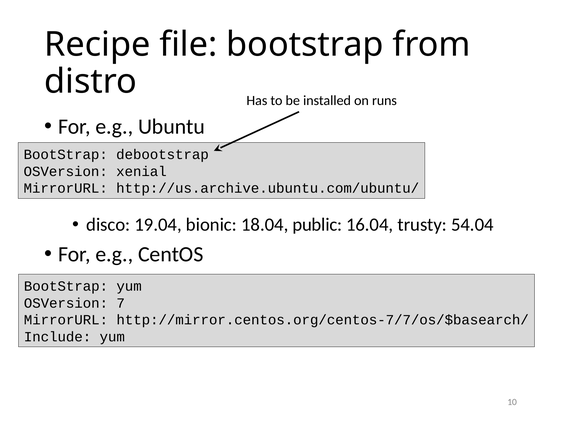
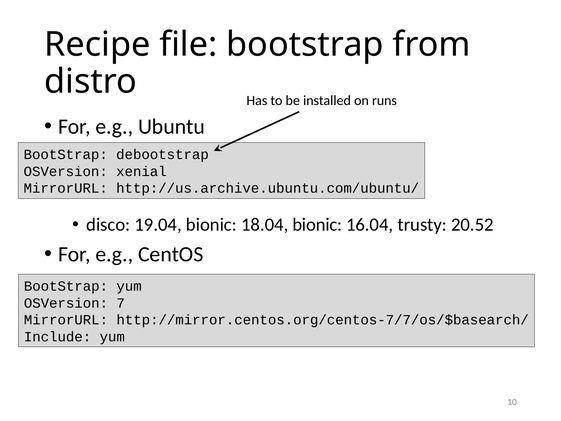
18.04 public: public -> bionic
54.04: 54.04 -> 20.52
